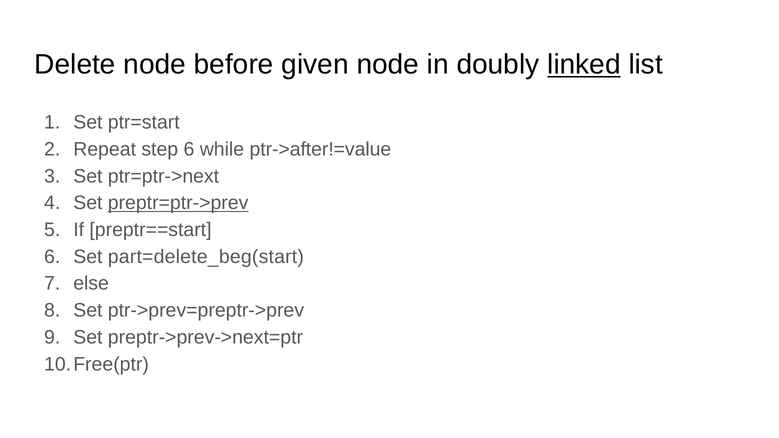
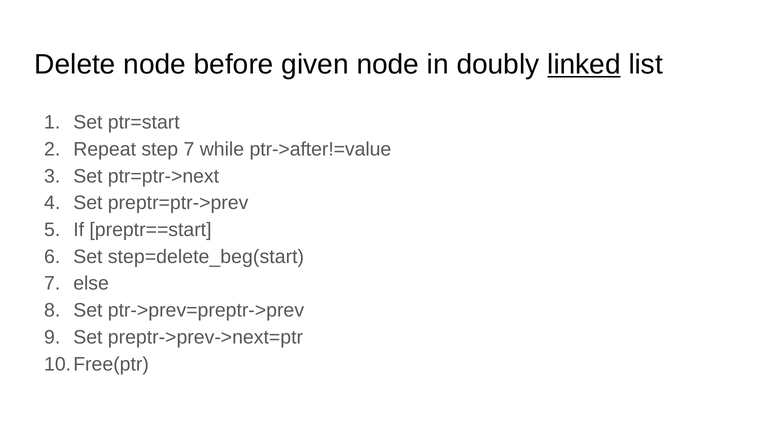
step 6: 6 -> 7
preptr=ptr->prev underline: present -> none
part=delete_beg(start: part=delete_beg(start -> step=delete_beg(start
